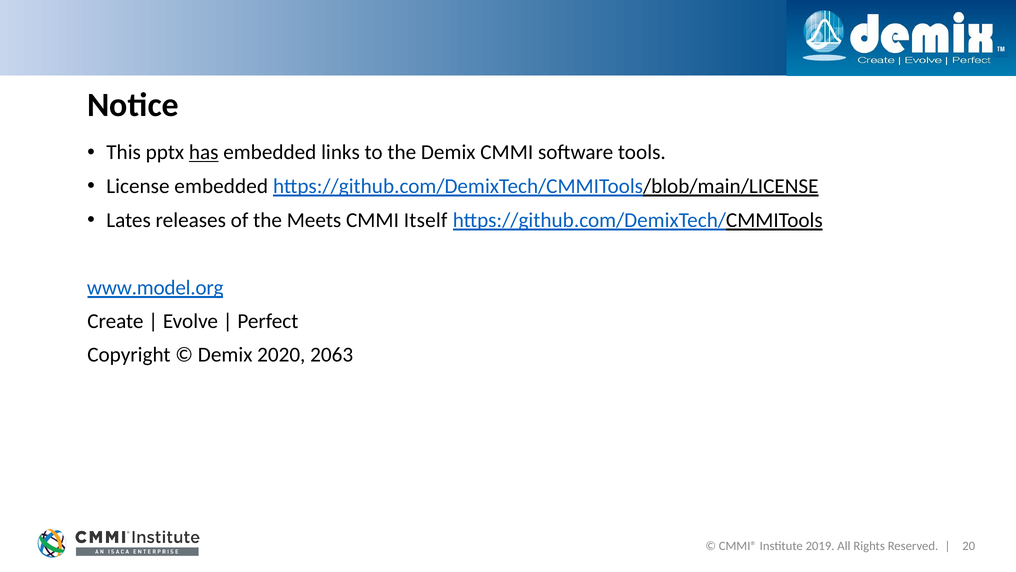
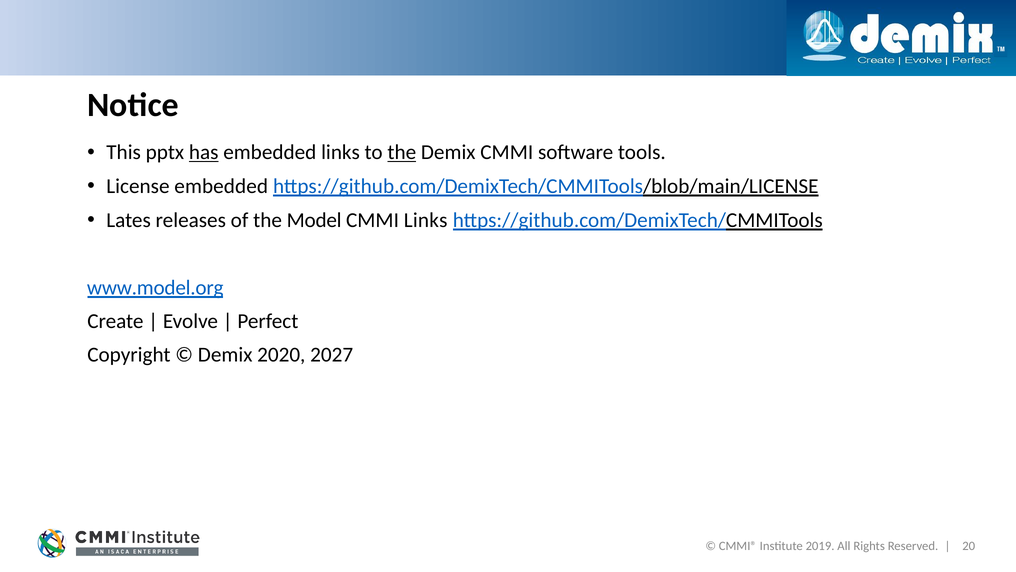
the at (402, 152) underline: none -> present
Meets: Meets -> Model
CMMI Itself: Itself -> Links
2063: 2063 -> 2027
